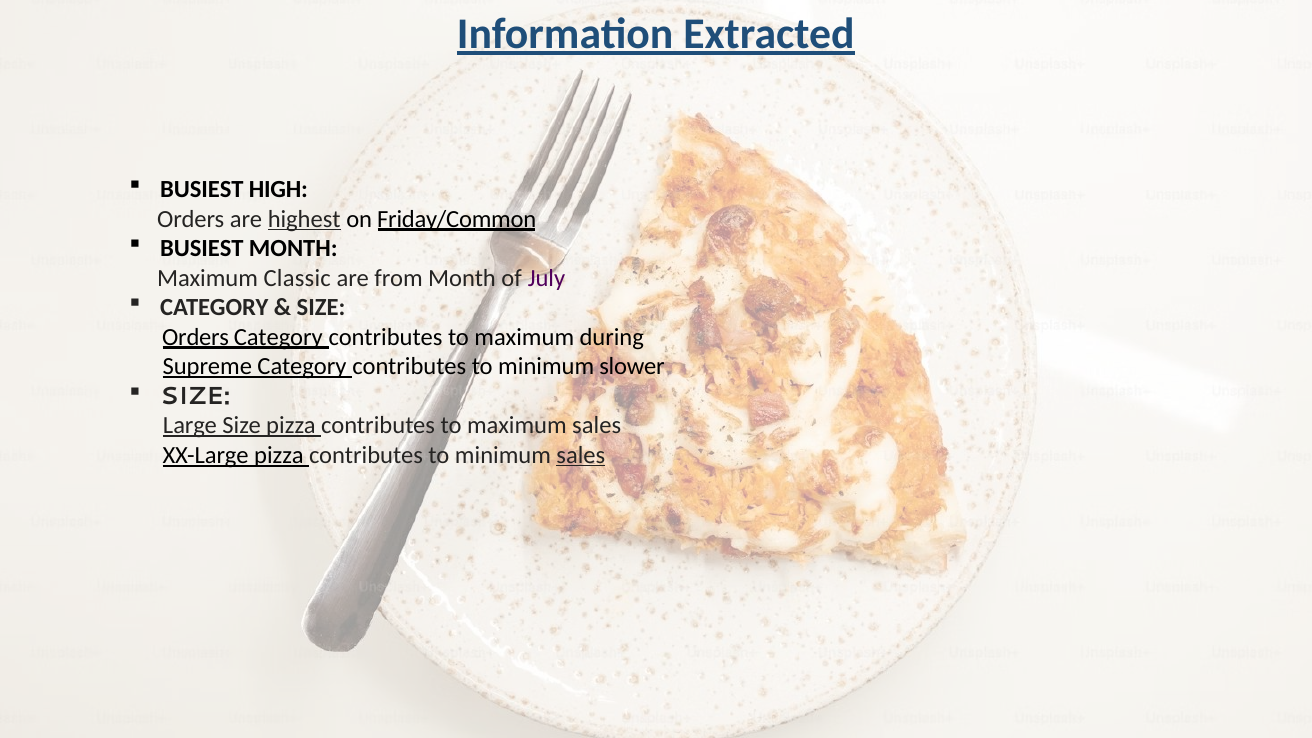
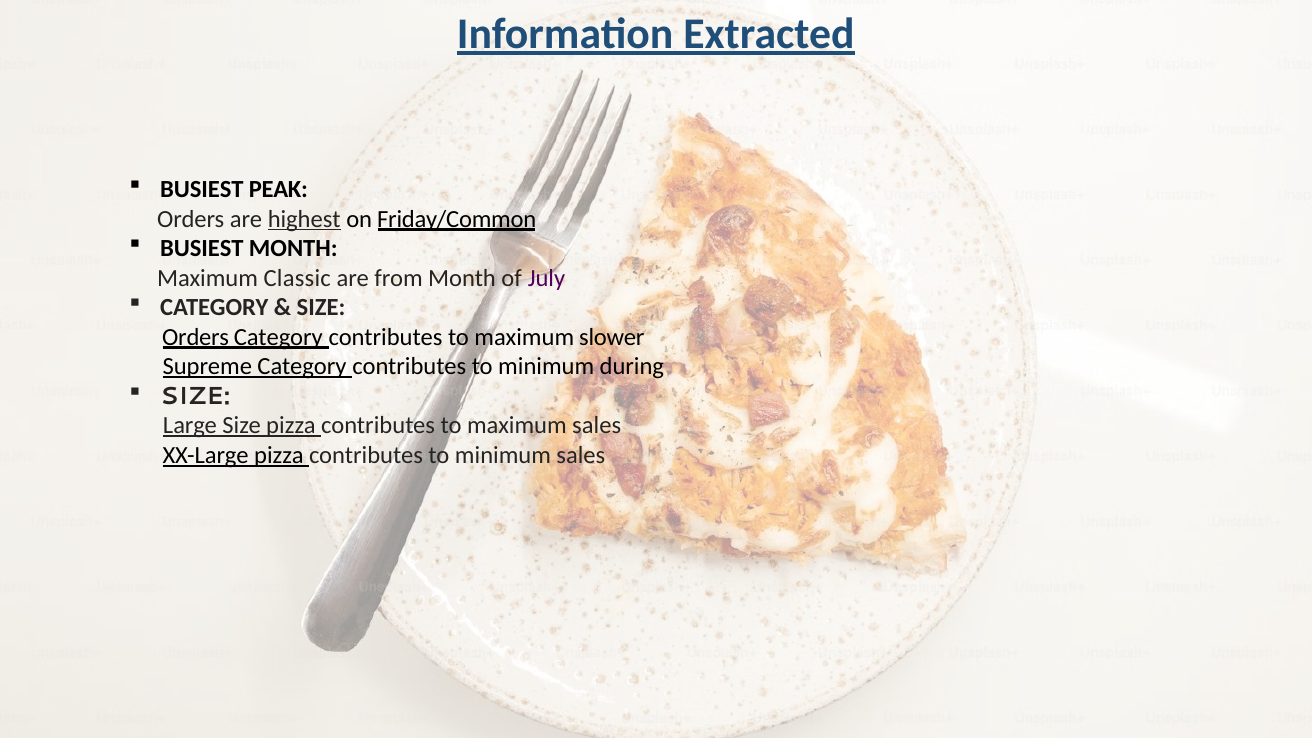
HIGH: HIGH -> PEAK
during: during -> slower
slower: slower -> during
sales at (581, 455) underline: present -> none
